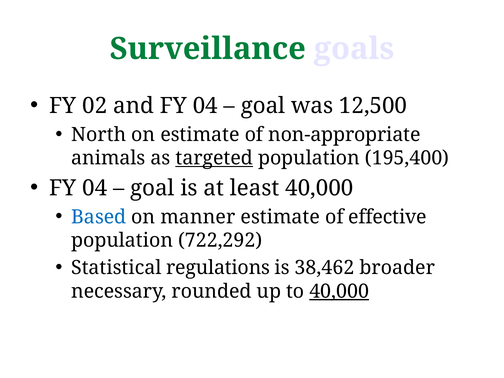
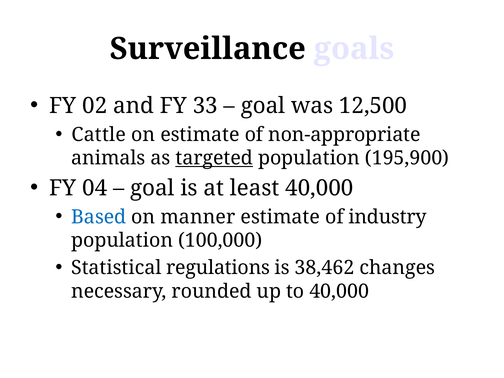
Surveillance colour: green -> black
and FY 04: 04 -> 33
North: North -> Cattle
195,400: 195,400 -> 195,900
effective: effective -> industry
722,292: 722,292 -> 100,000
broader: broader -> changes
40,000 at (339, 291) underline: present -> none
